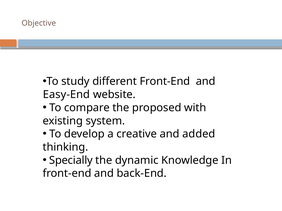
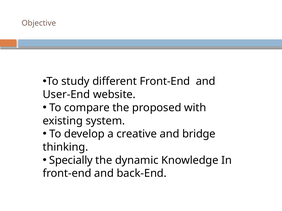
Easy-End: Easy-End -> User-End
added: added -> bridge
